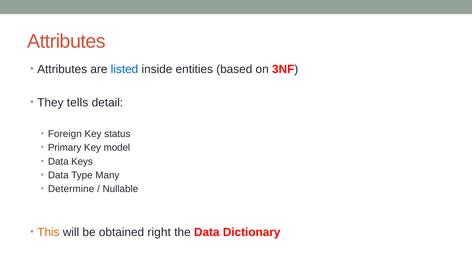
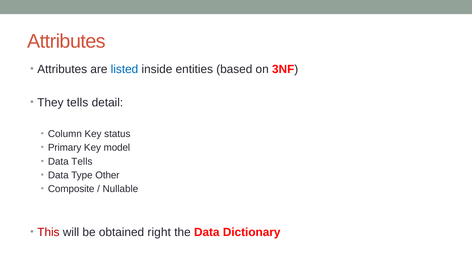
Foreign: Foreign -> Column
Data Keys: Keys -> Tells
Many: Many -> Other
Determine: Determine -> Composite
This colour: orange -> red
